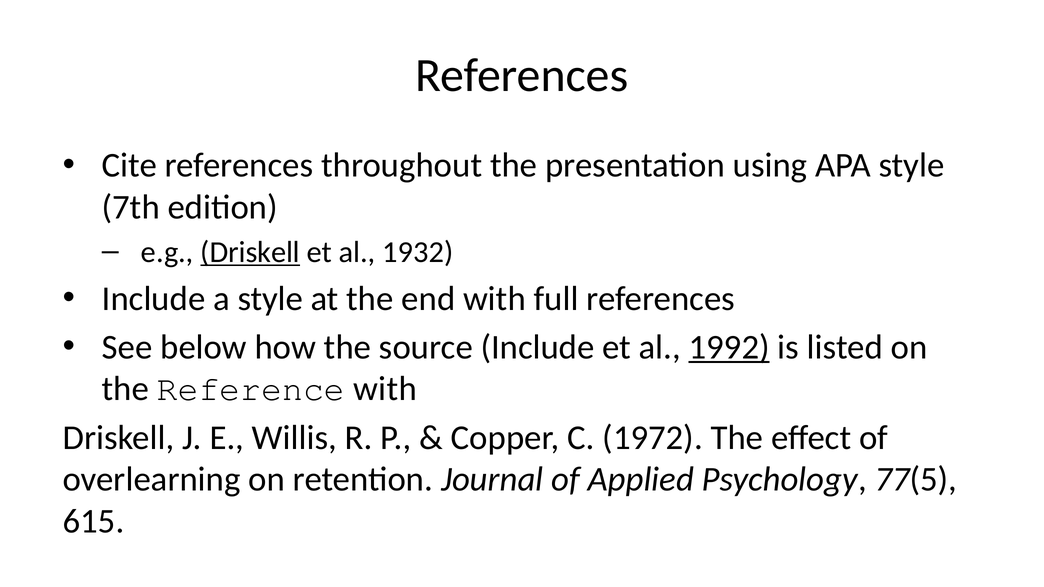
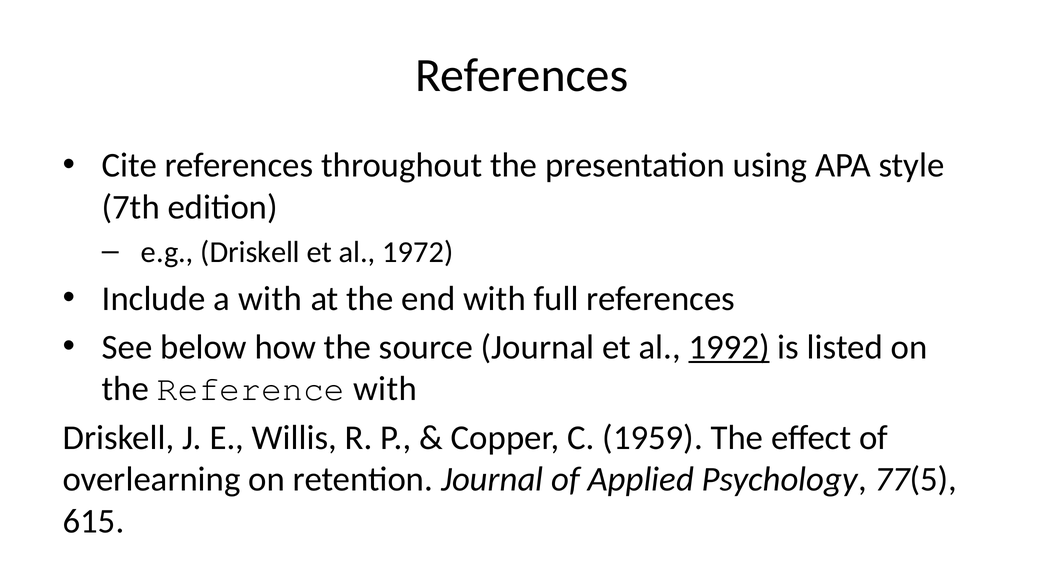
Driskell at (250, 252) underline: present -> none
1932: 1932 -> 1972
a style: style -> with
source Include: Include -> Journal
1972: 1972 -> 1959
